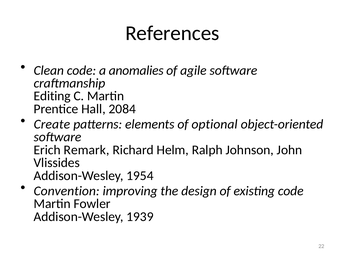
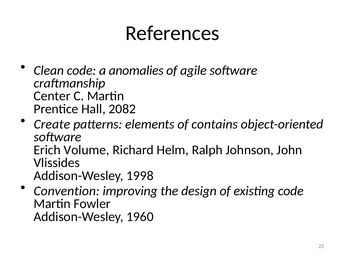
Editing: Editing -> Center
2084: 2084 -> 2082
optional: optional -> contains
Remark: Remark -> Volume
1954: 1954 -> 1998
1939: 1939 -> 1960
